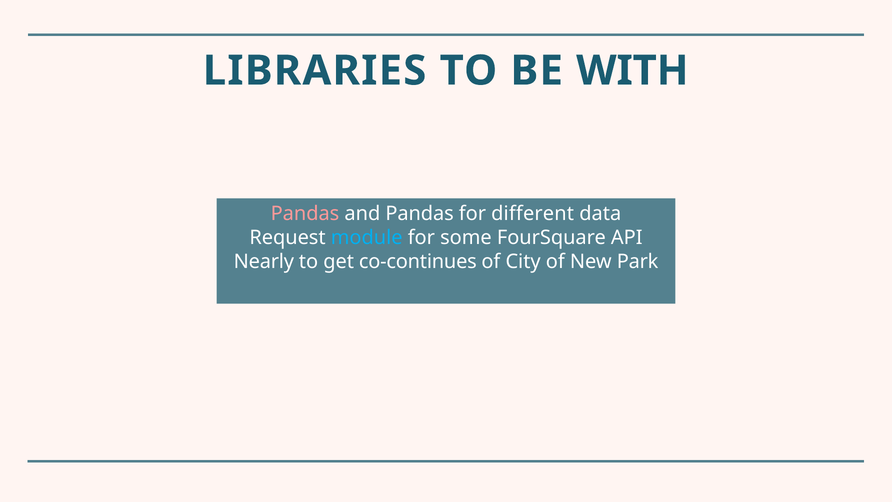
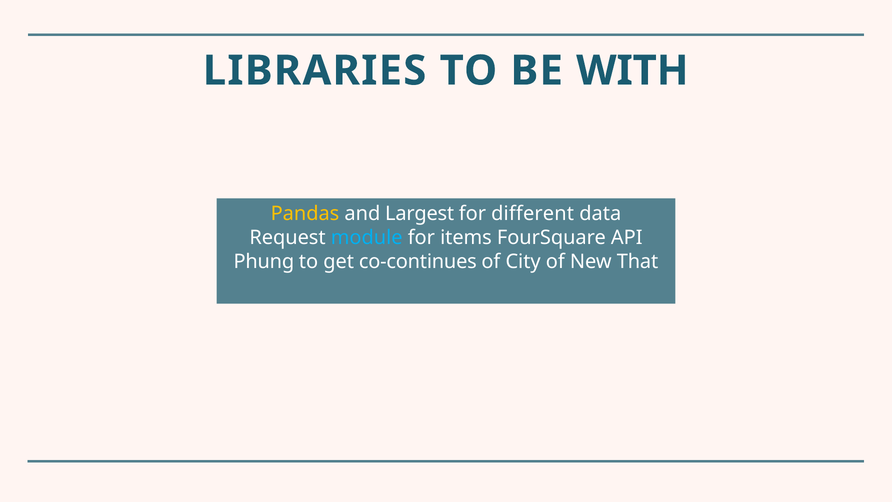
Pandas at (305, 213) colour: pink -> yellow
and Pandas: Pandas -> Largest
some: some -> items
Nearly: Nearly -> Phung
Park: Park -> That
